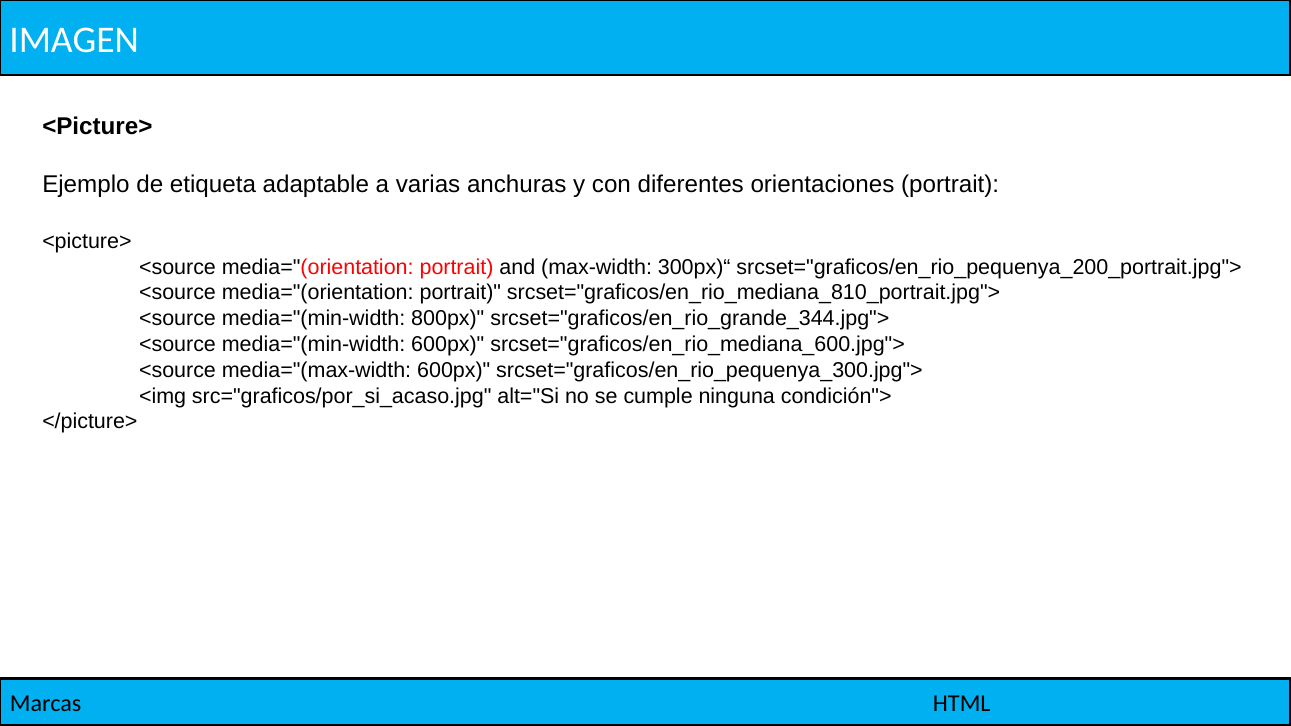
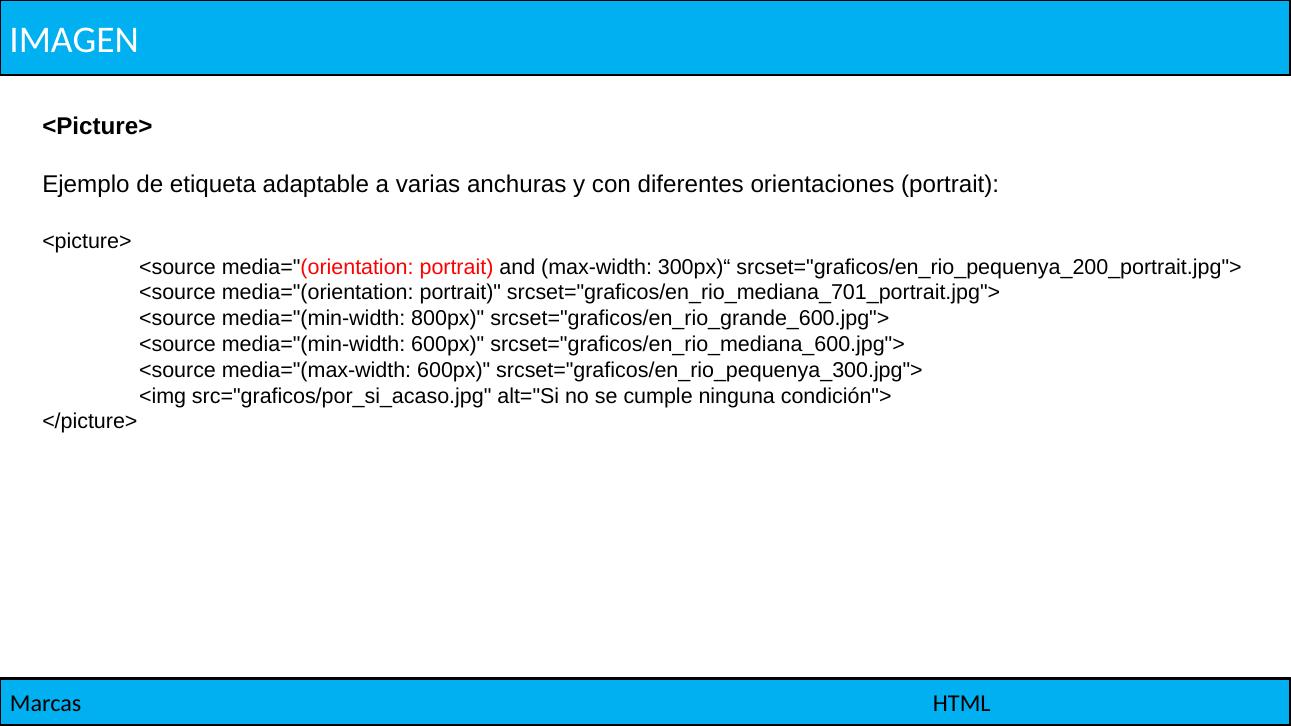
srcset="graficos/en_rio_mediana_810_portrait.jpg">: srcset="graficos/en_rio_mediana_810_portrait.jpg"> -> srcset="graficos/en_rio_mediana_701_portrait.jpg">
srcset="graficos/en_rio_grande_344.jpg">: srcset="graficos/en_rio_grande_344.jpg"> -> srcset="graficos/en_rio_grande_600.jpg">
